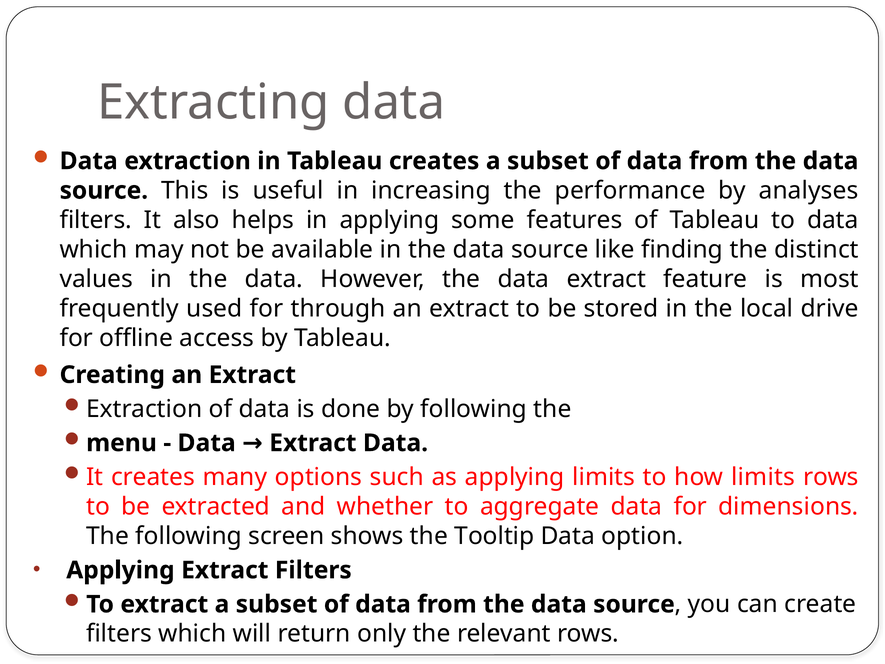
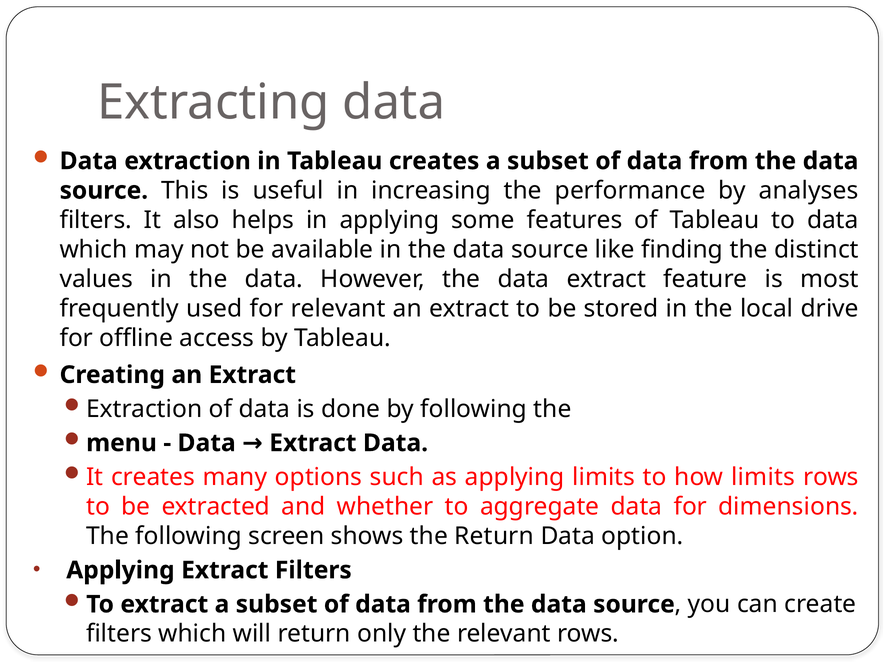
for through: through -> relevant
the Tooltip: Tooltip -> Return
